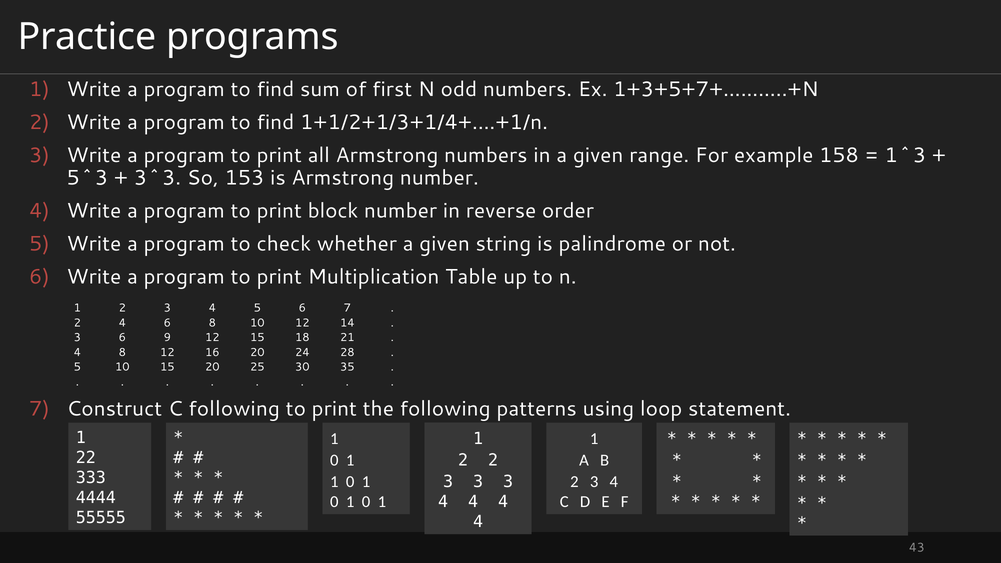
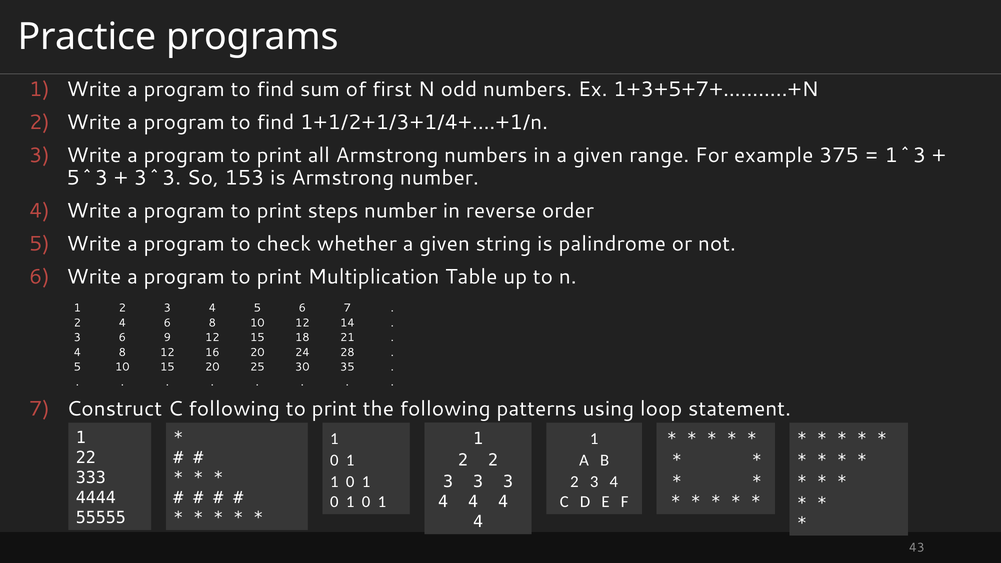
158: 158 -> 375
block: block -> steps
